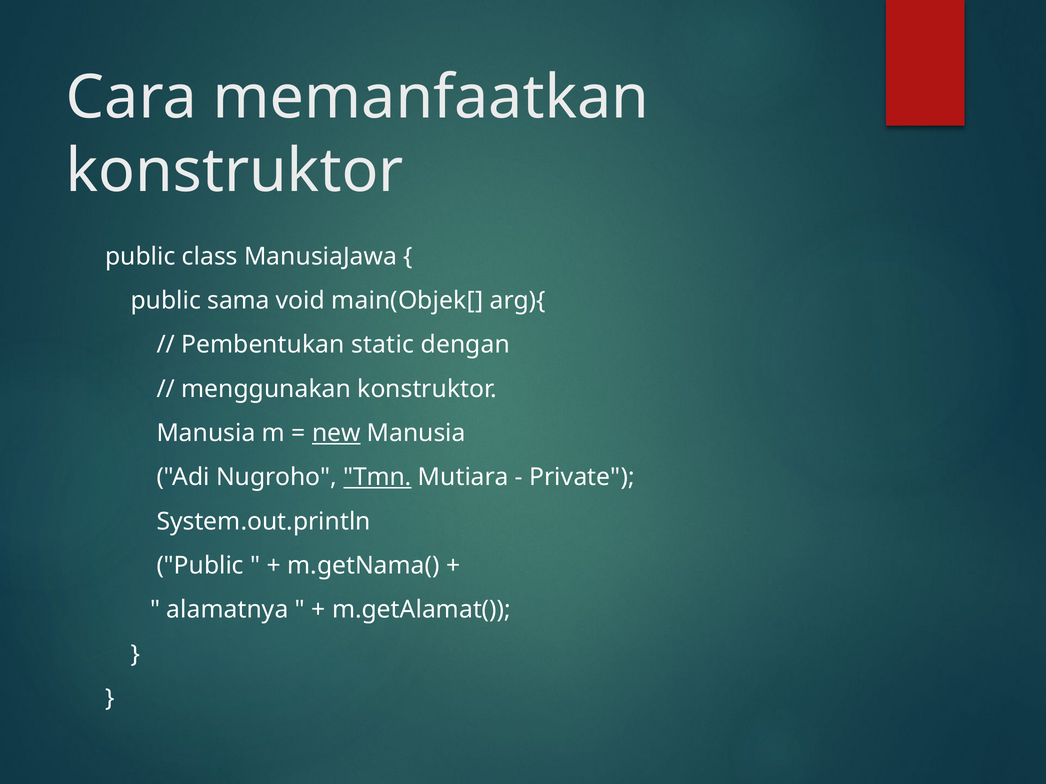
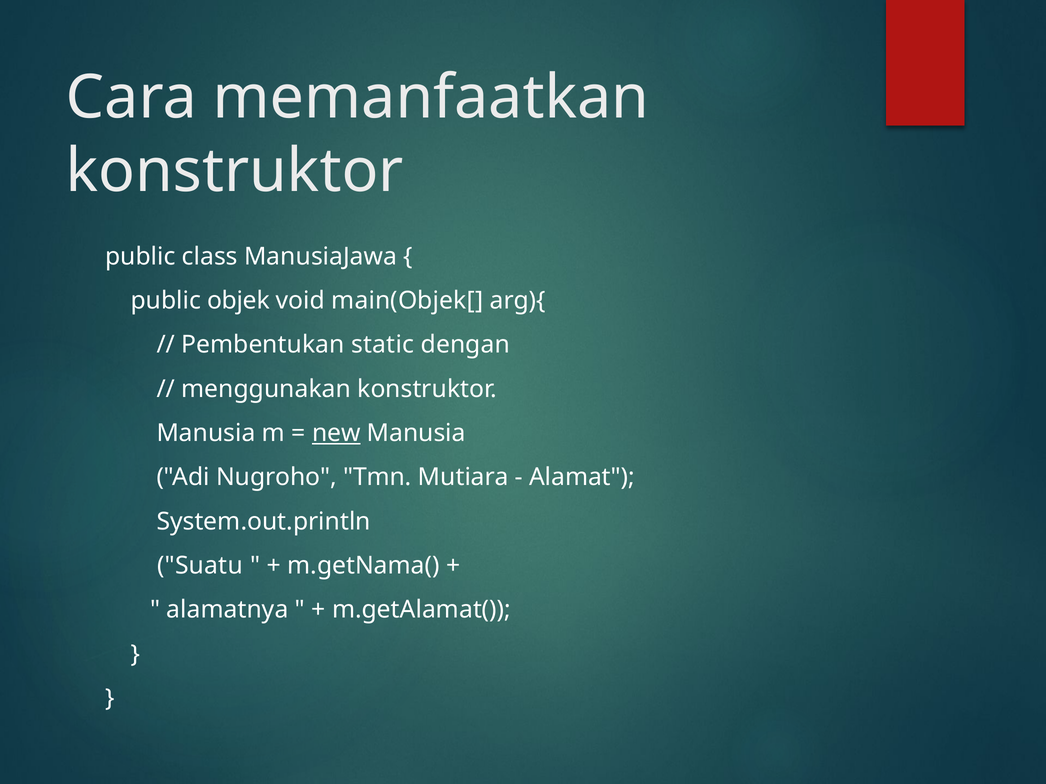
sama: sama -> objek
Tmn underline: present -> none
Private: Private -> Alamat
Public at (200, 566): Public -> Suatu
